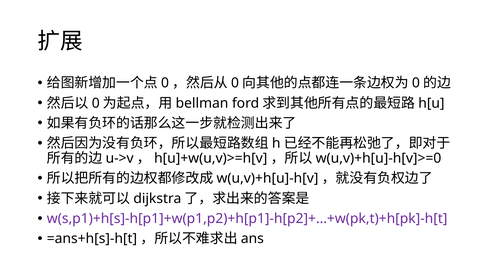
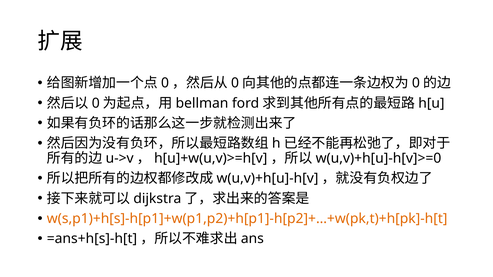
w(s,p1)+h[s]-h[p1]+w(p1,p2)+h[p1]-h[p2]+…+w(pk,t)+h[pk]-h[t colour: purple -> orange
